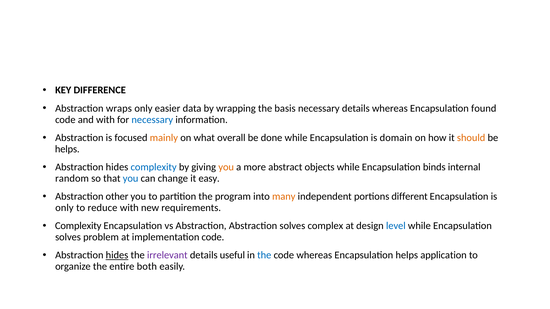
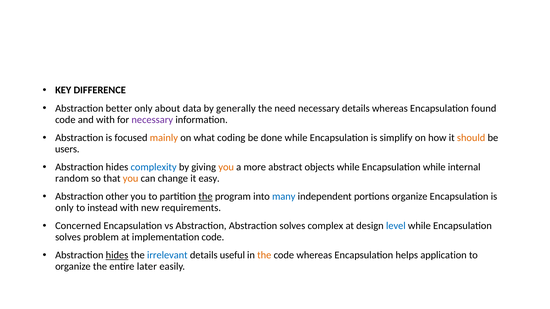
wraps: wraps -> better
easier: easier -> about
wrapping: wrapping -> generally
basis: basis -> need
necessary at (152, 120) colour: blue -> purple
overall: overall -> coding
domain: domain -> simplify
helps at (67, 149): helps -> users
Encapsulation binds: binds -> while
you at (131, 179) colour: blue -> orange
the at (206, 197) underline: none -> present
many colour: orange -> blue
portions different: different -> organize
reduce: reduce -> instead
Complexity at (78, 226): Complexity -> Concerned
irrelevant colour: purple -> blue
the at (264, 256) colour: blue -> orange
both: both -> later
